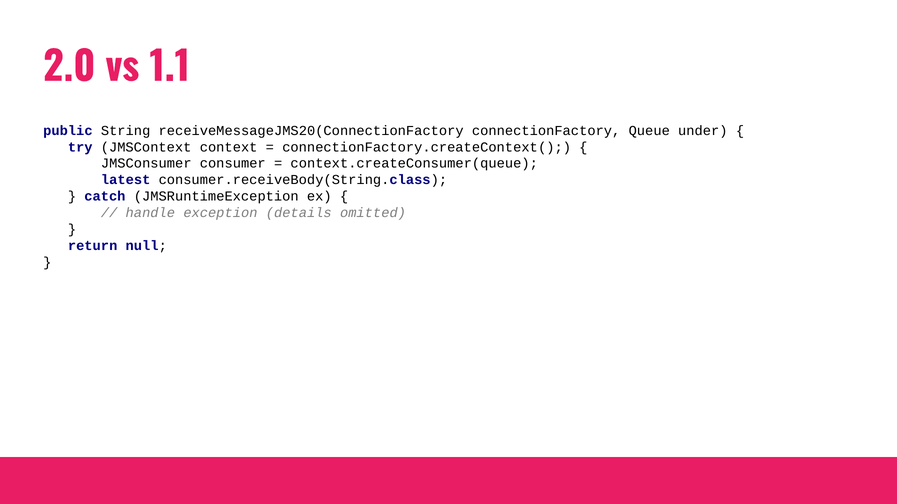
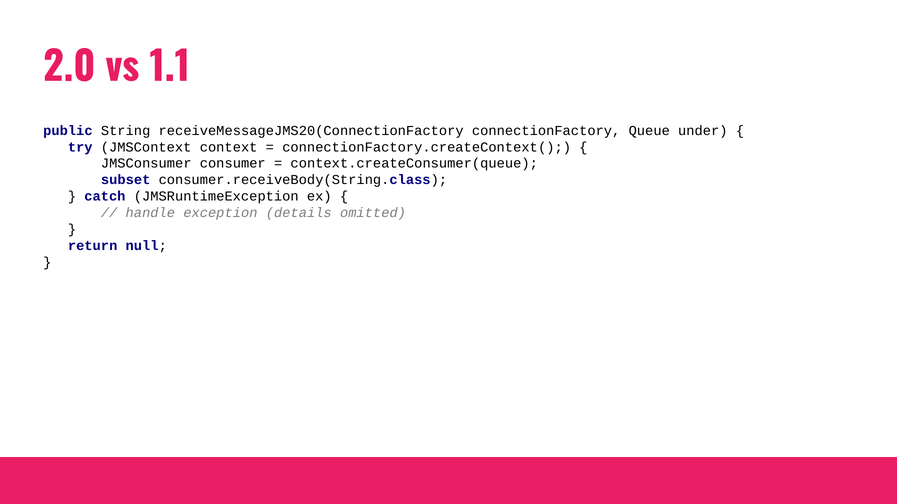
latest: latest -> subset
